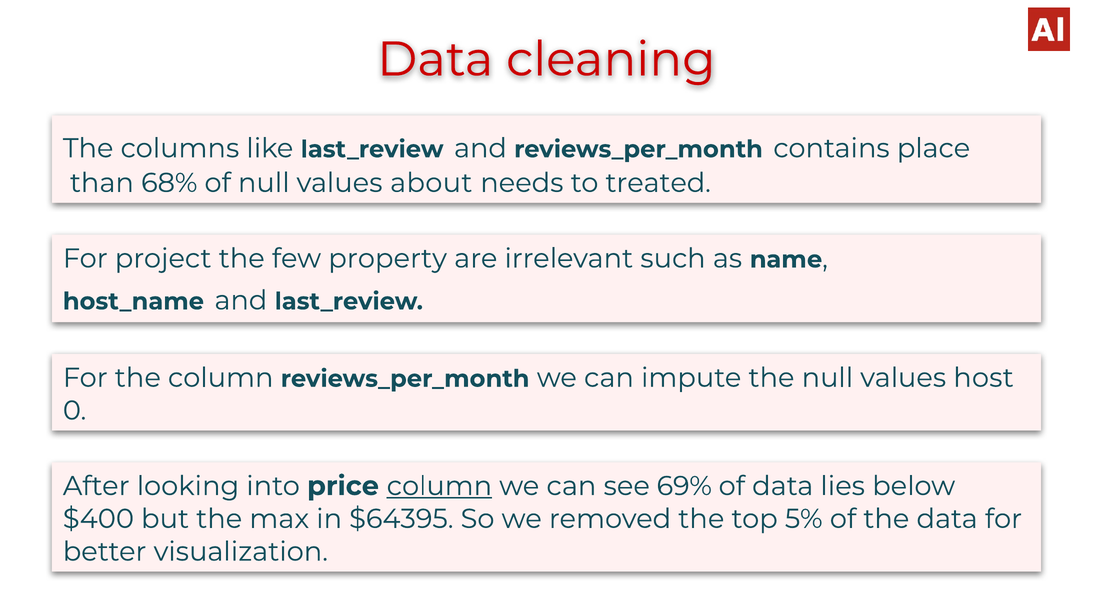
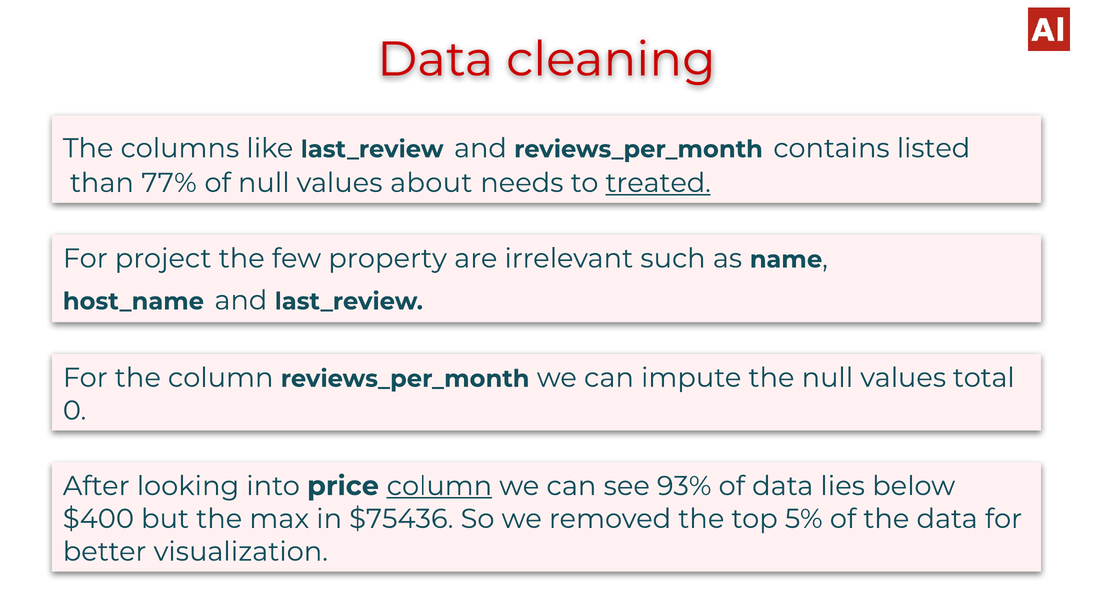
place: place -> listed
68%: 68% -> 77%
treated underline: none -> present
host: host -> total
69%: 69% -> 93%
$64395: $64395 -> $75436
